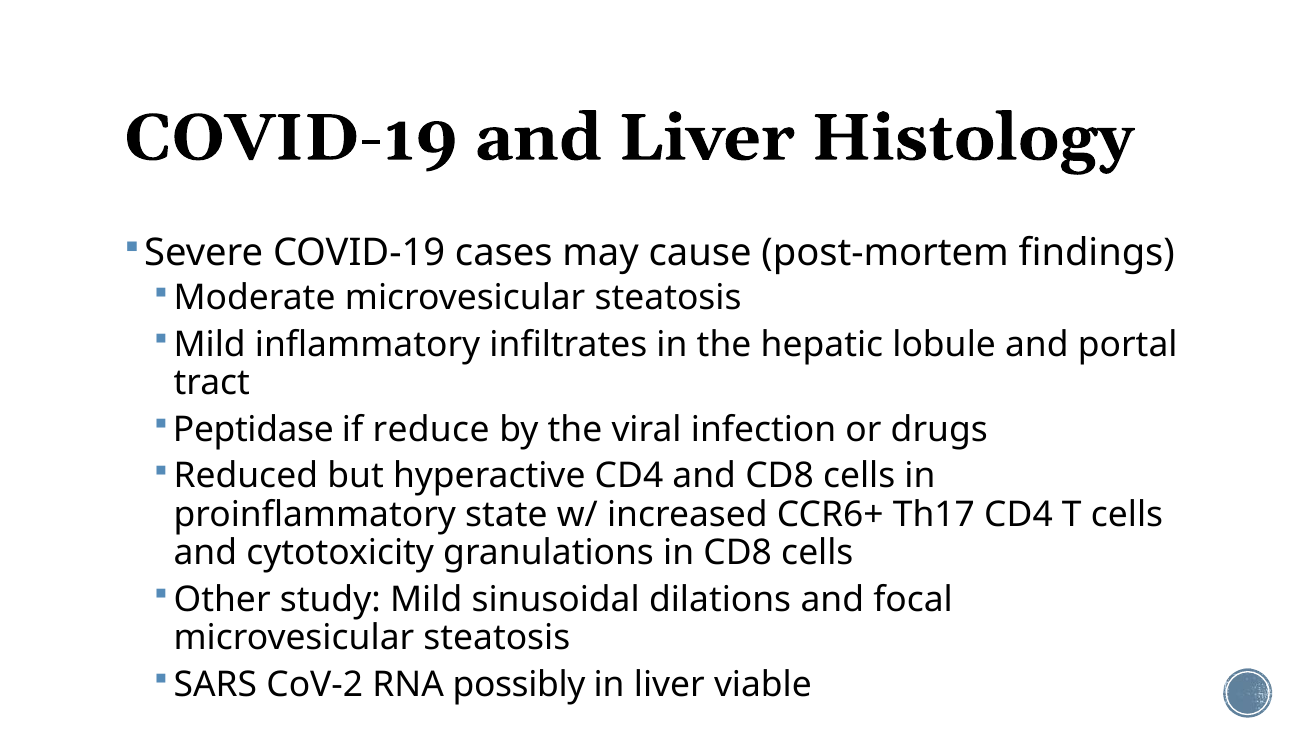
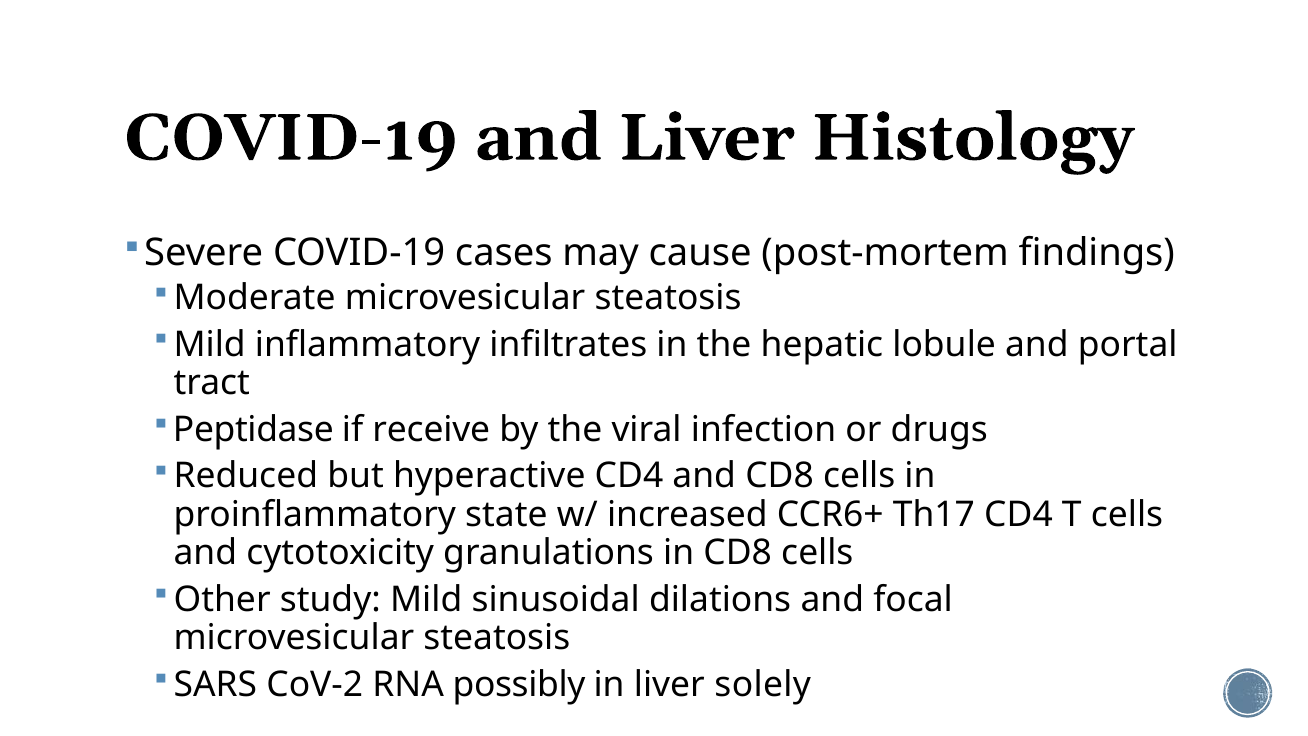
reduce: reduce -> receive
viable: viable -> solely
